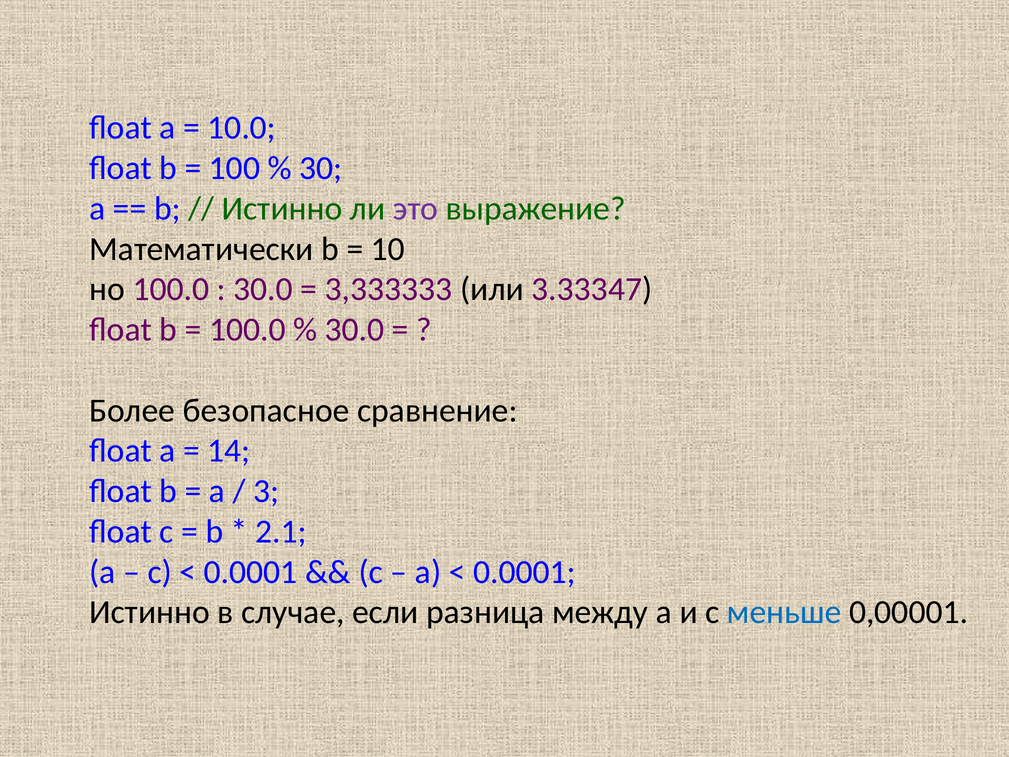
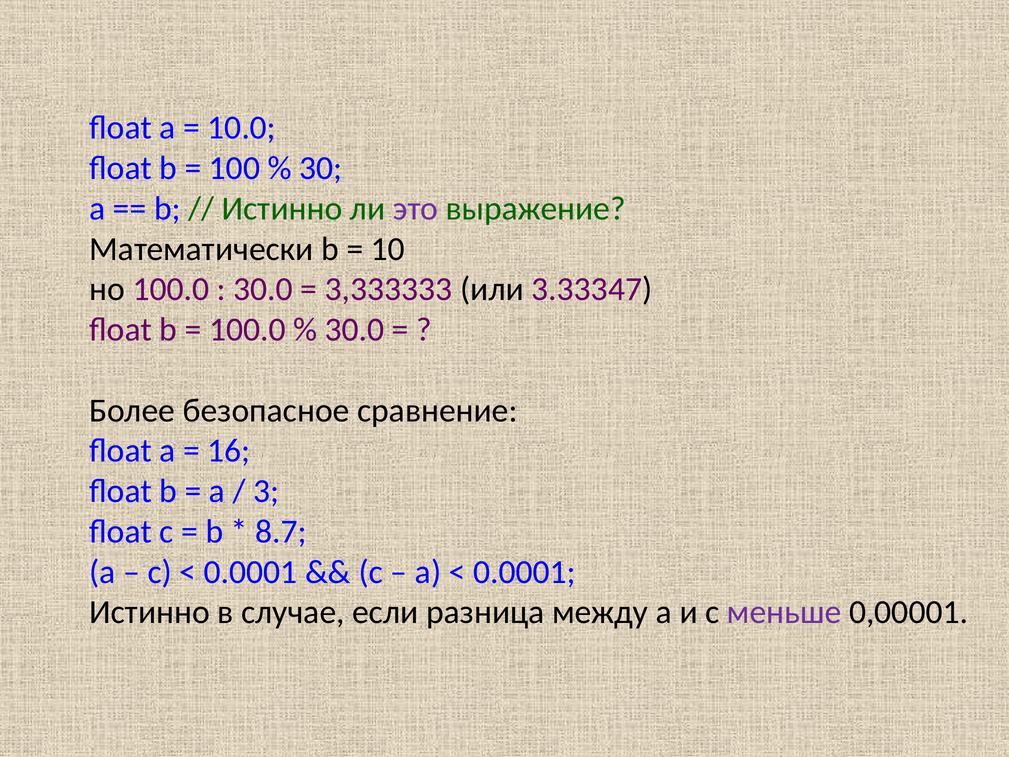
14: 14 -> 16
2.1: 2.1 -> 8.7
меньше colour: blue -> purple
